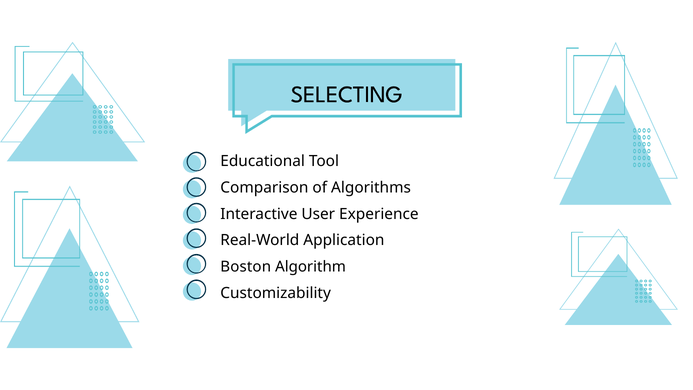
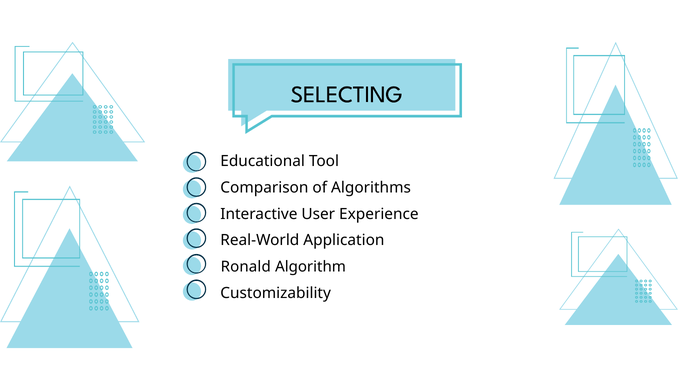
Boston: Boston -> Ronald
